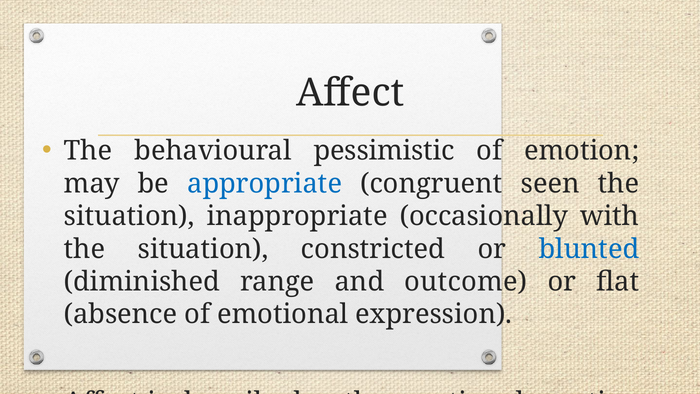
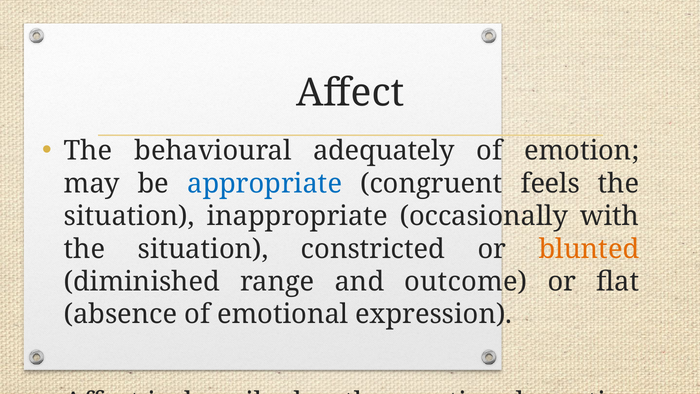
pessimistic: pessimistic -> adequately
seen: seen -> feels
blunted colour: blue -> orange
